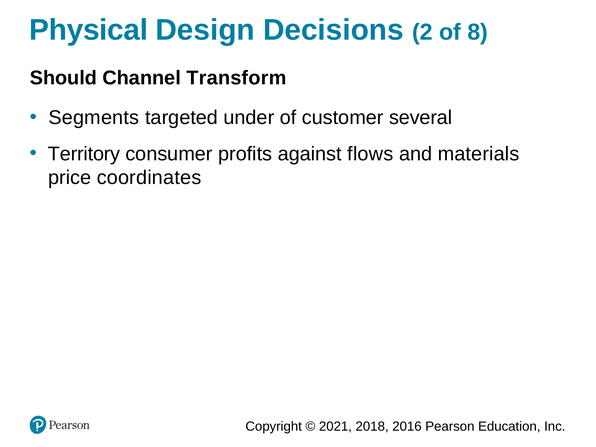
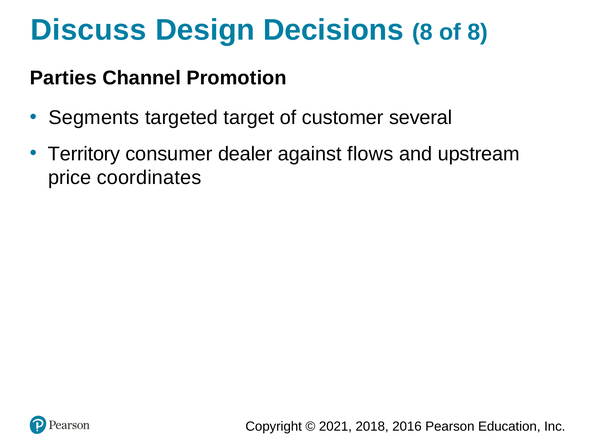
Physical: Physical -> Discuss
Decisions 2: 2 -> 8
Should: Should -> Parties
Transform: Transform -> Promotion
under: under -> target
profits: profits -> dealer
materials: materials -> upstream
